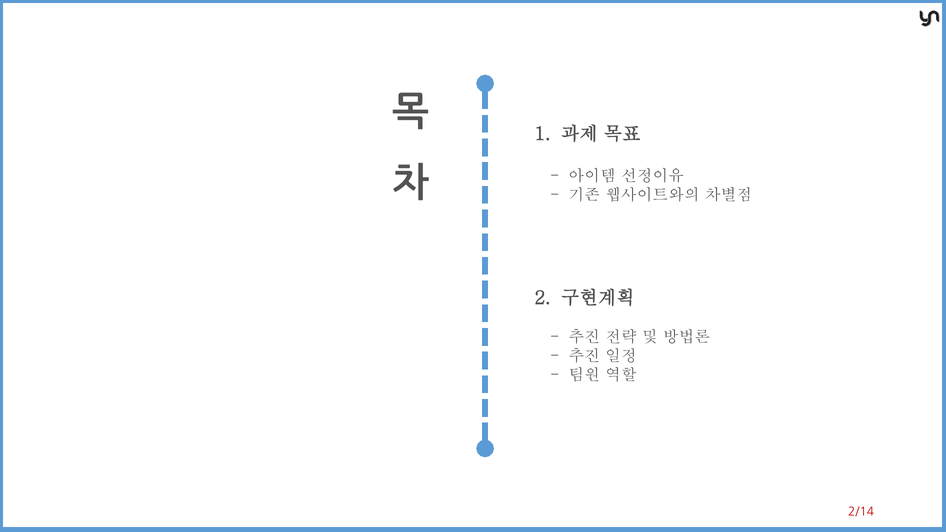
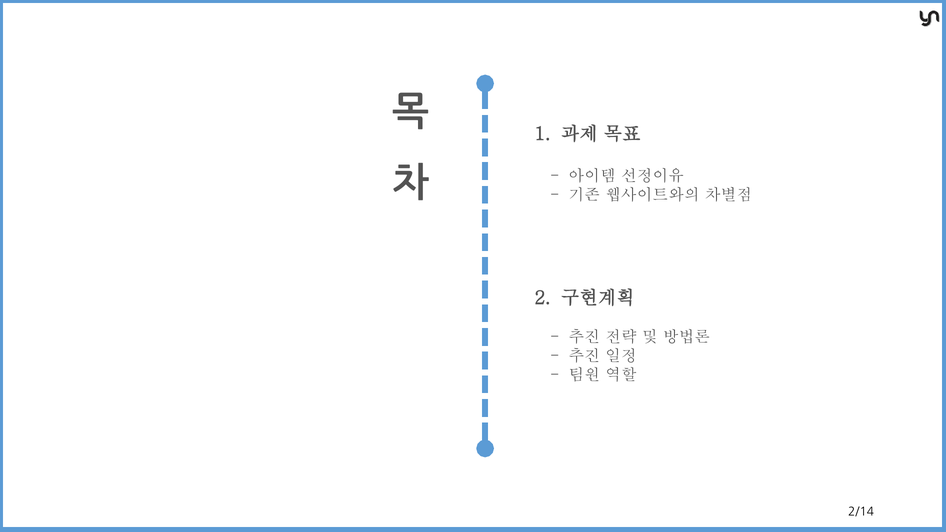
2/14 colour: red -> black
